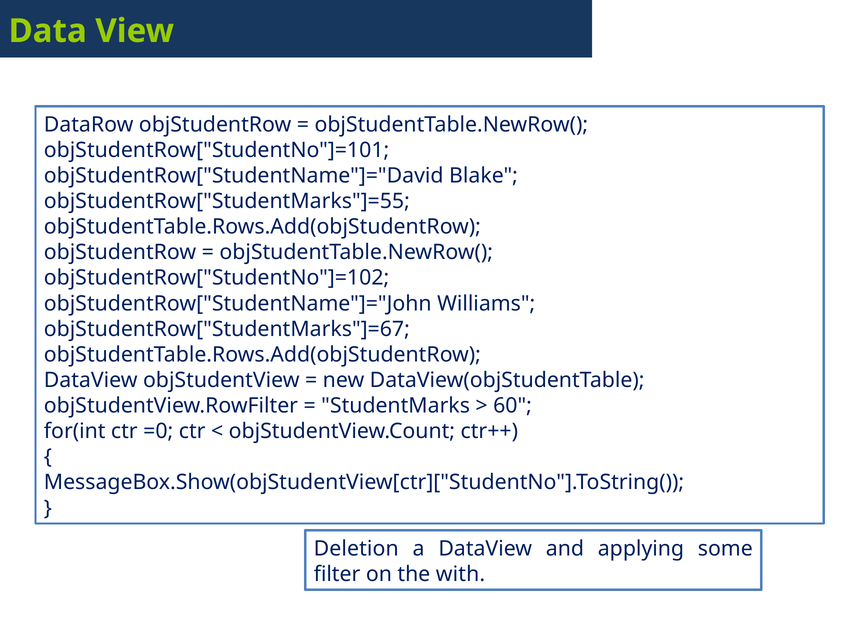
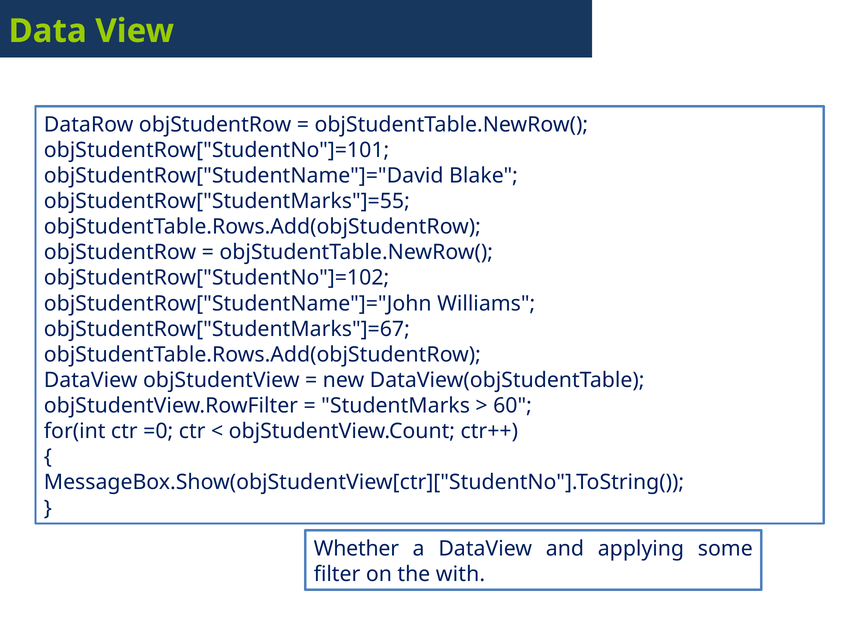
Deletion: Deletion -> Whether
